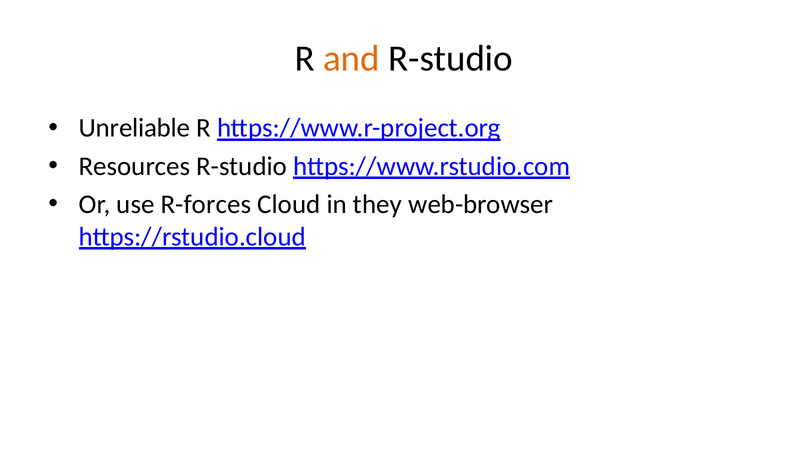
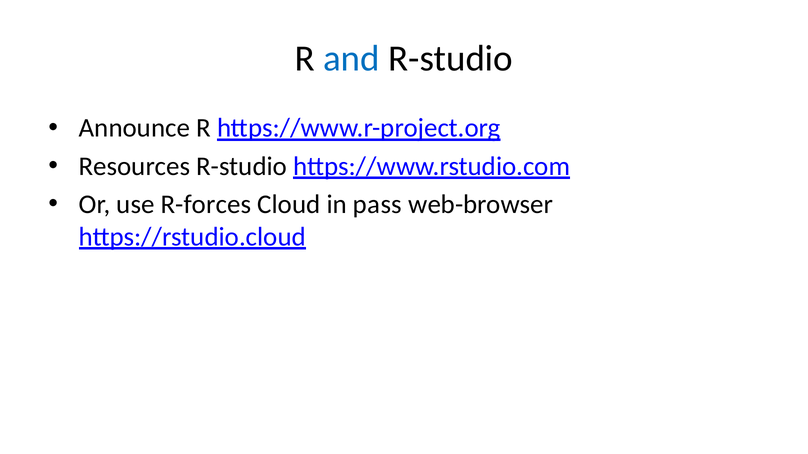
and colour: orange -> blue
Unreliable: Unreliable -> Announce
they: they -> pass
